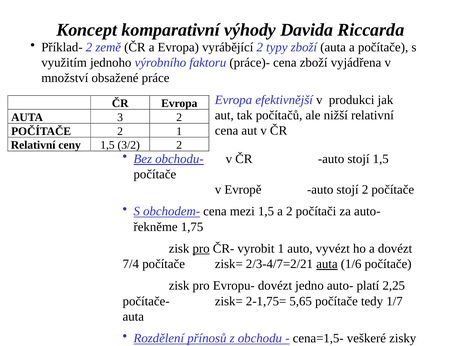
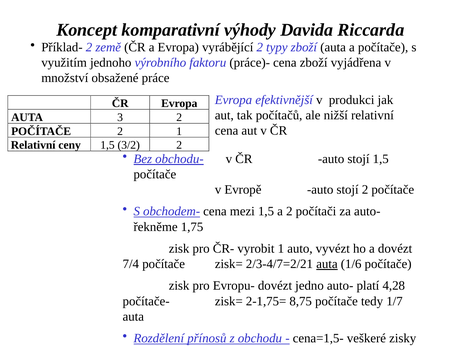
pro at (201, 248) underline: present -> none
2,25: 2,25 -> 4,28
5,65: 5,65 -> 8,75
